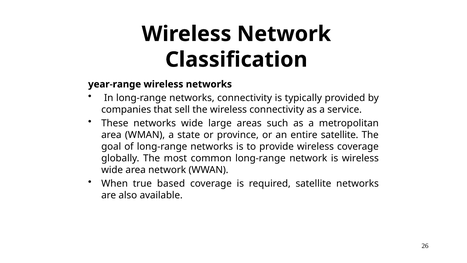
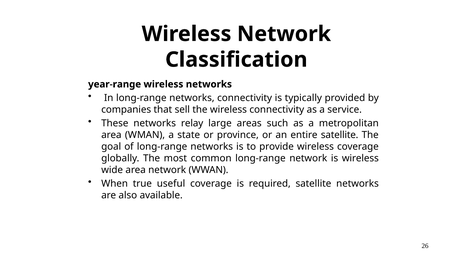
networks wide: wide -> relay
based: based -> useful
